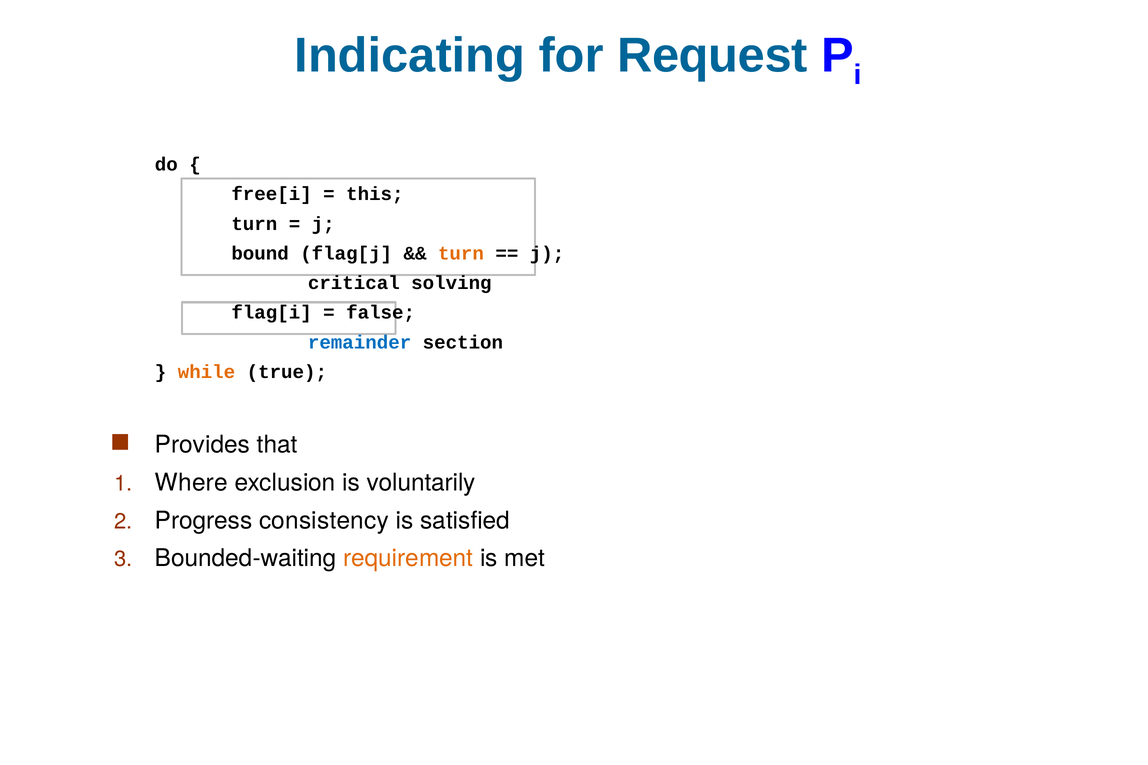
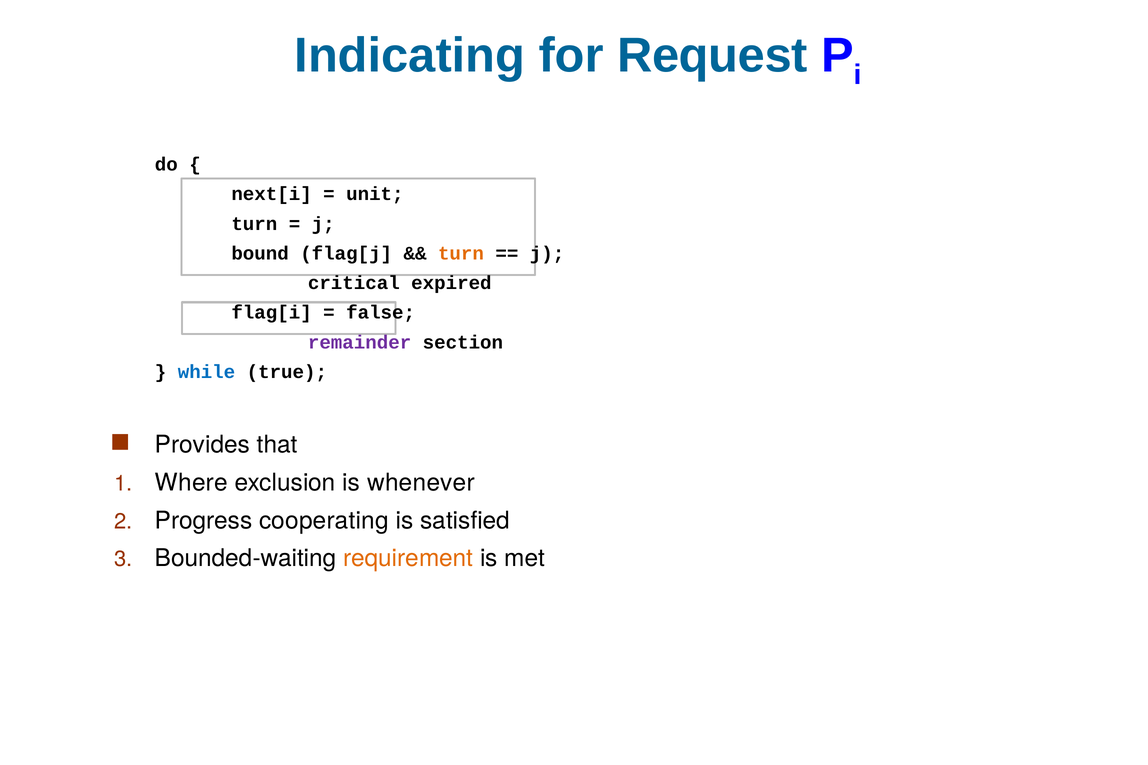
free[i: free[i -> next[i
this: this -> unit
solving: solving -> expired
remainder colour: blue -> purple
while colour: orange -> blue
voluntarily: voluntarily -> whenever
consistency: consistency -> cooperating
